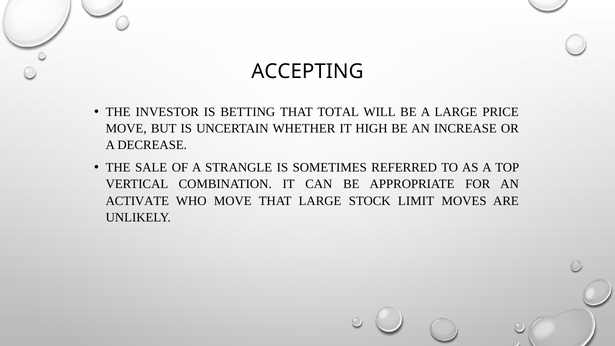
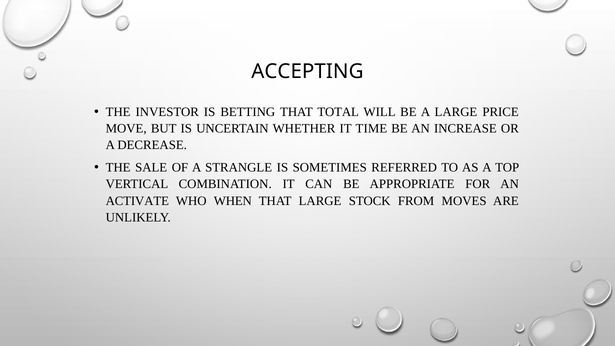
HIGH: HIGH -> TIME
WHO MOVE: MOVE -> WHEN
LIMIT: LIMIT -> FROM
